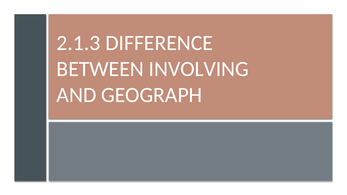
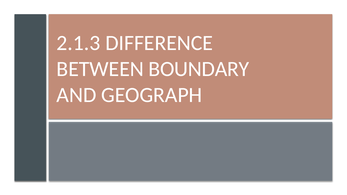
INVOLVING: INVOLVING -> BOUNDARY
